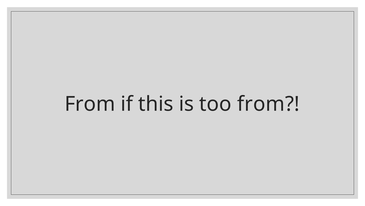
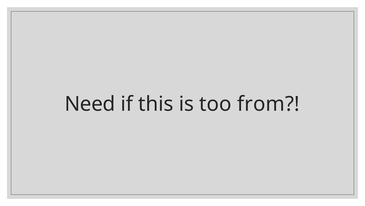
From at (90, 104): From -> Need
